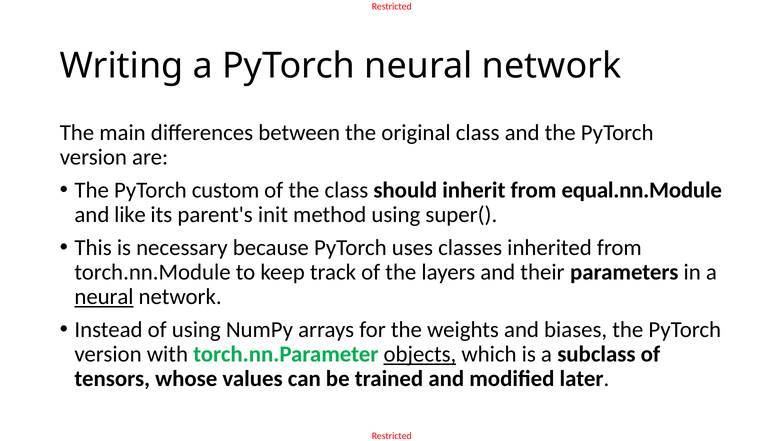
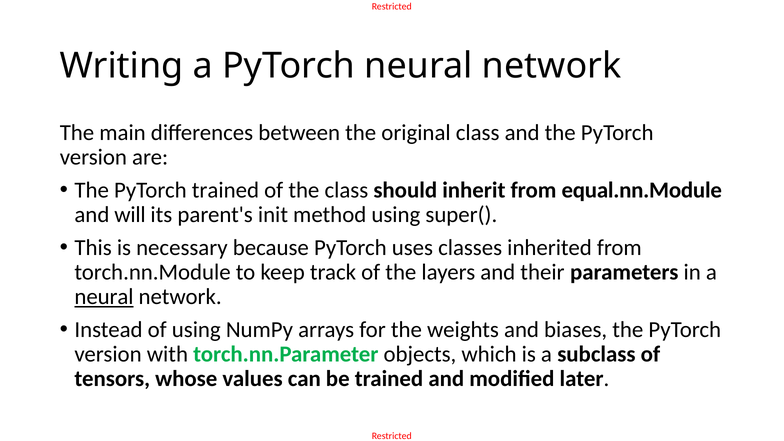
PyTorch custom: custom -> trained
like: like -> will
objects underline: present -> none
